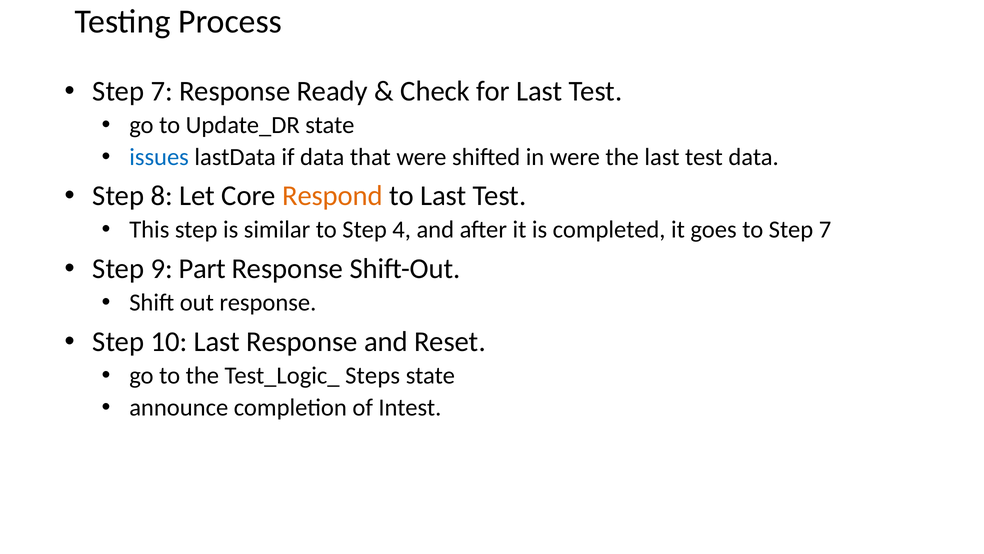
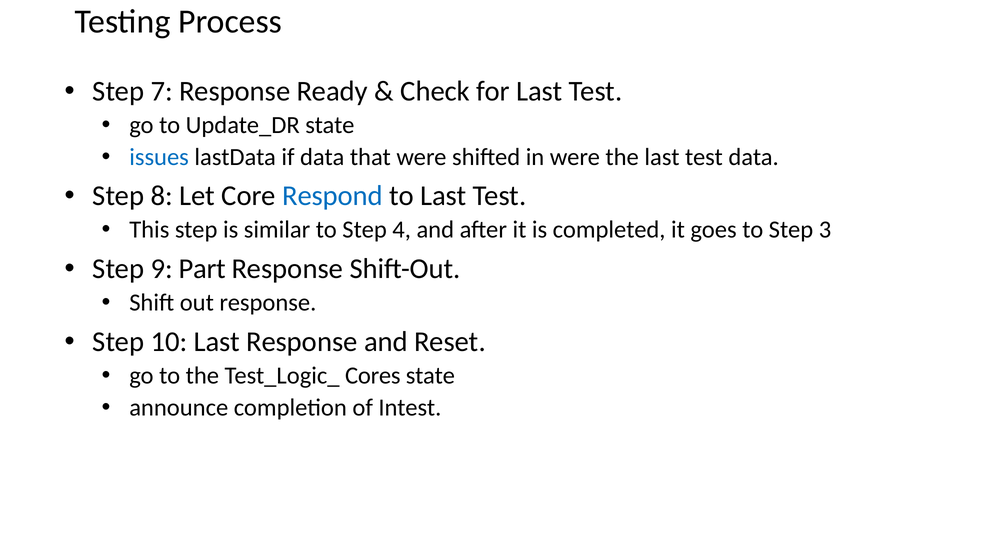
Respond colour: orange -> blue
to Step 7: 7 -> 3
Steps: Steps -> Cores
